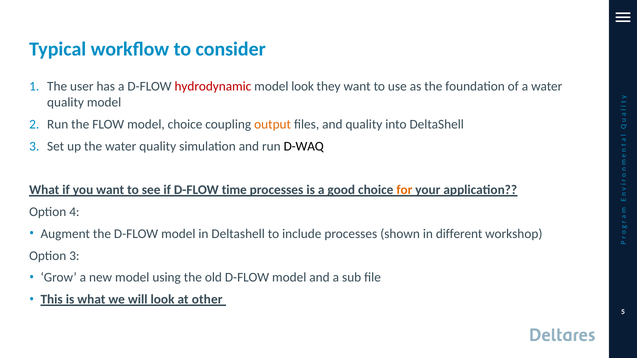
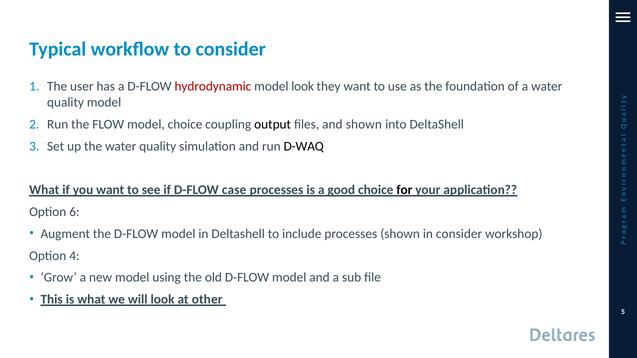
output colour: orange -> black
and quality: quality -> shown
time: time -> case
for colour: orange -> black
4: 4 -> 6
in different: different -> consider
Option 3: 3 -> 4
